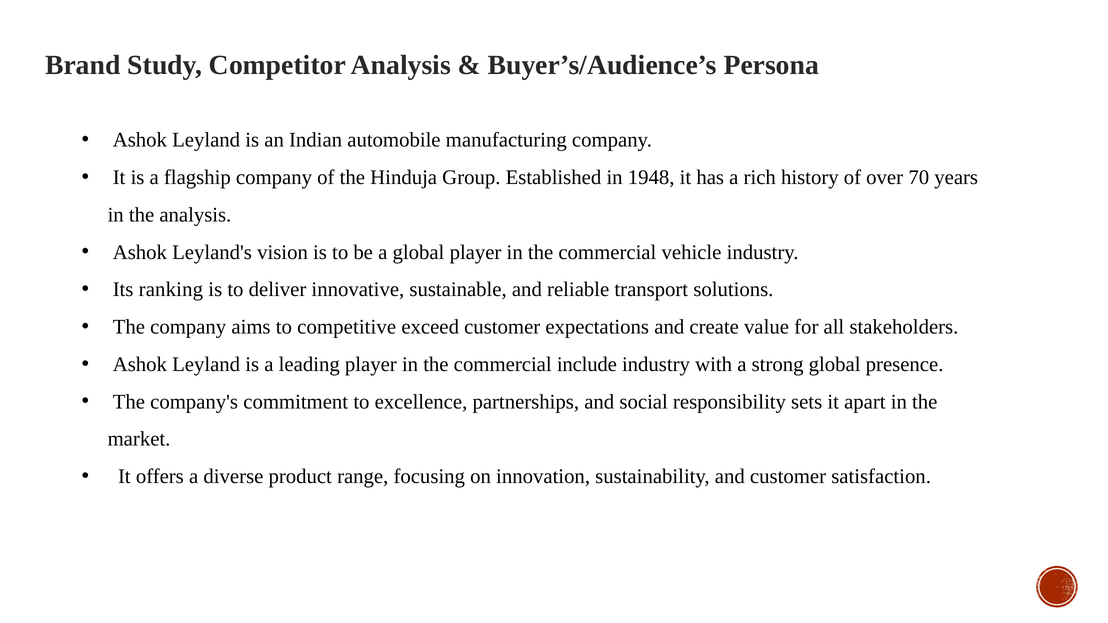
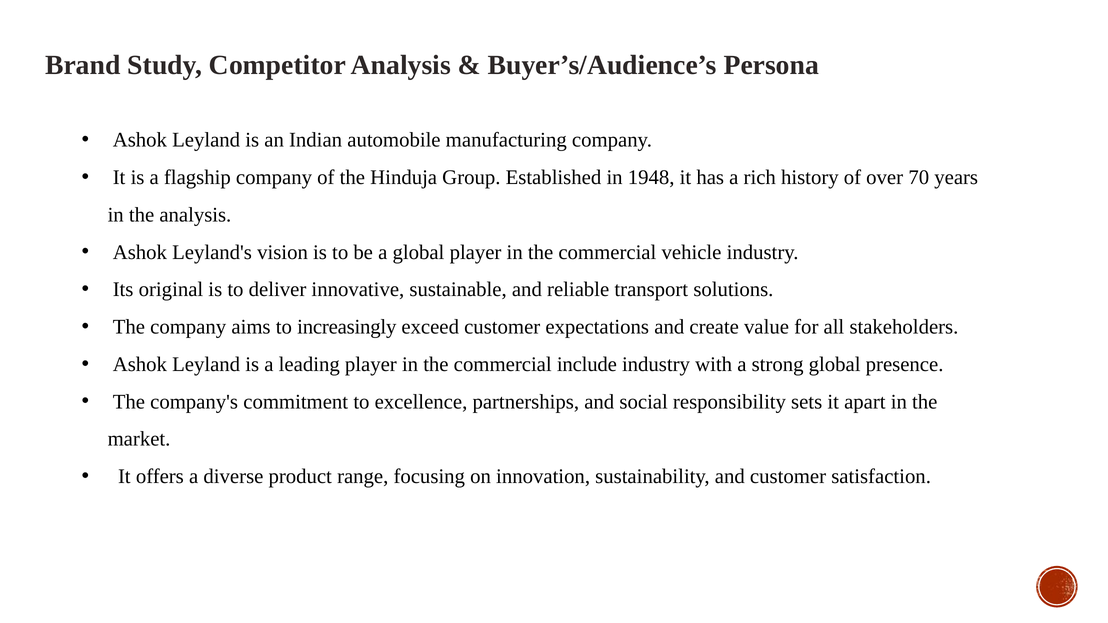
ranking: ranking -> original
competitive: competitive -> increasingly
